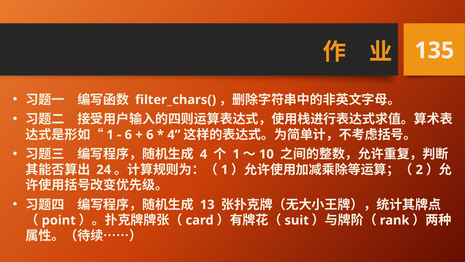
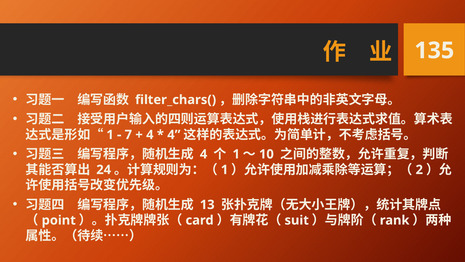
6 at (128, 135): 6 -> 7
6 at (150, 135): 6 -> 4
